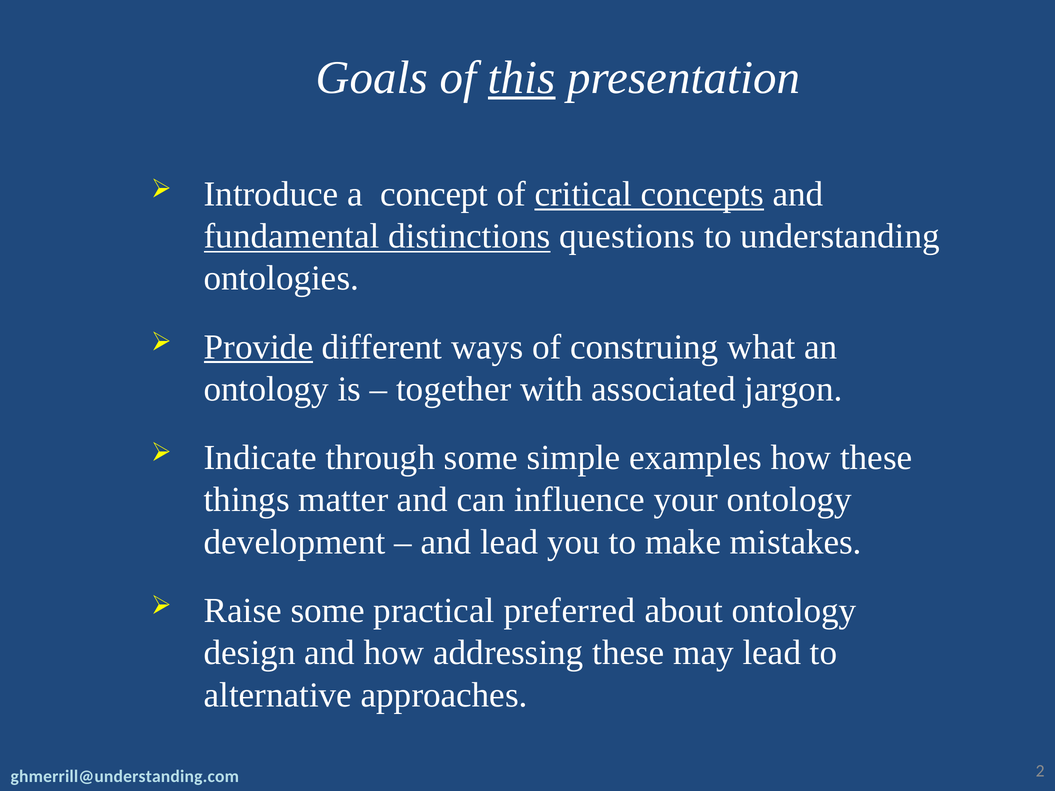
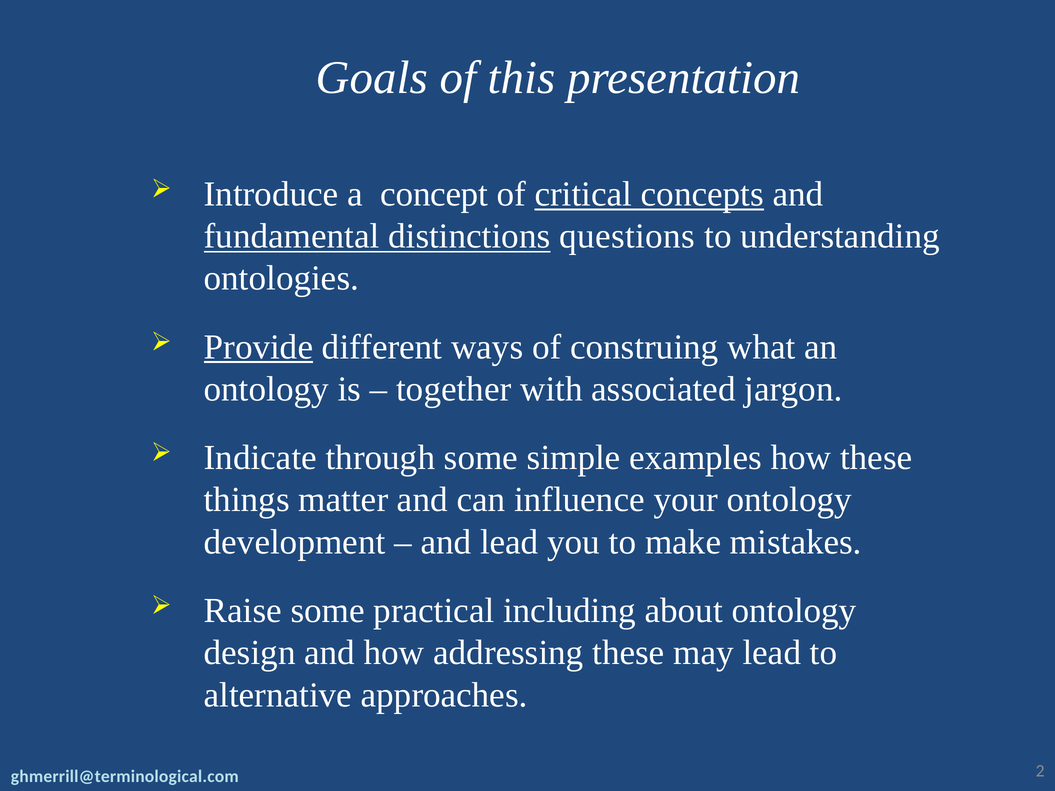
this underline: present -> none
preferred: preferred -> including
ghmerrill@understanding.com: ghmerrill@understanding.com -> ghmerrill@terminological.com
